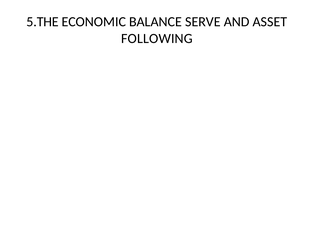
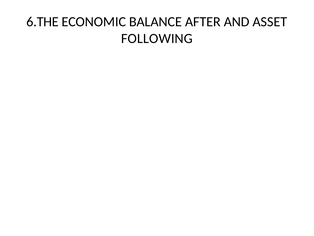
5.THE: 5.THE -> 6.THE
SERVE: SERVE -> AFTER
